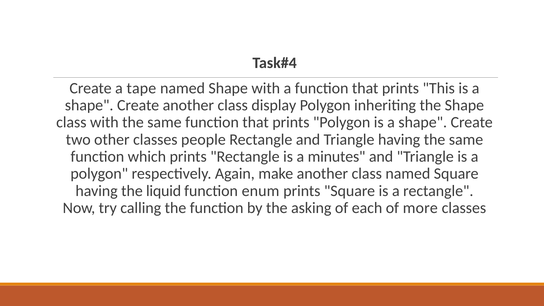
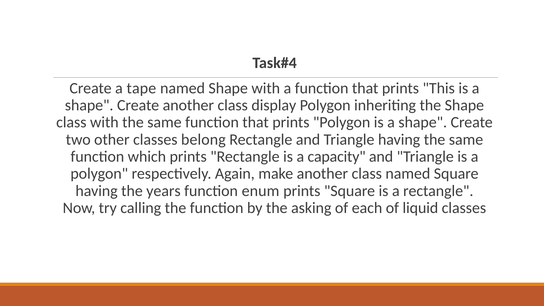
people: people -> belong
minutes: minutes -> capacity
liquid: liquid -> years
more: more -> liquid
